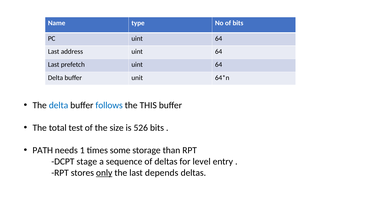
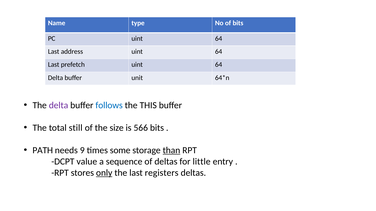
delta at (59, 105) colour: blue -> purple
test: test -> still
526: 526 -> 566
1: 1 -> 9
than underline: none -> present
stage: stage -> value
level: level -> little
depends: depends -> registers
